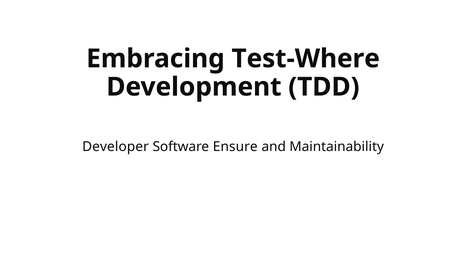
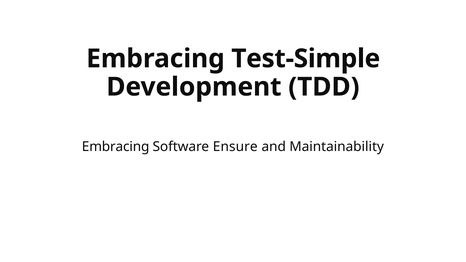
Test-Where: Test-Where -> Test-Simple
Developer at (115, 147): Developer -> Embracing
